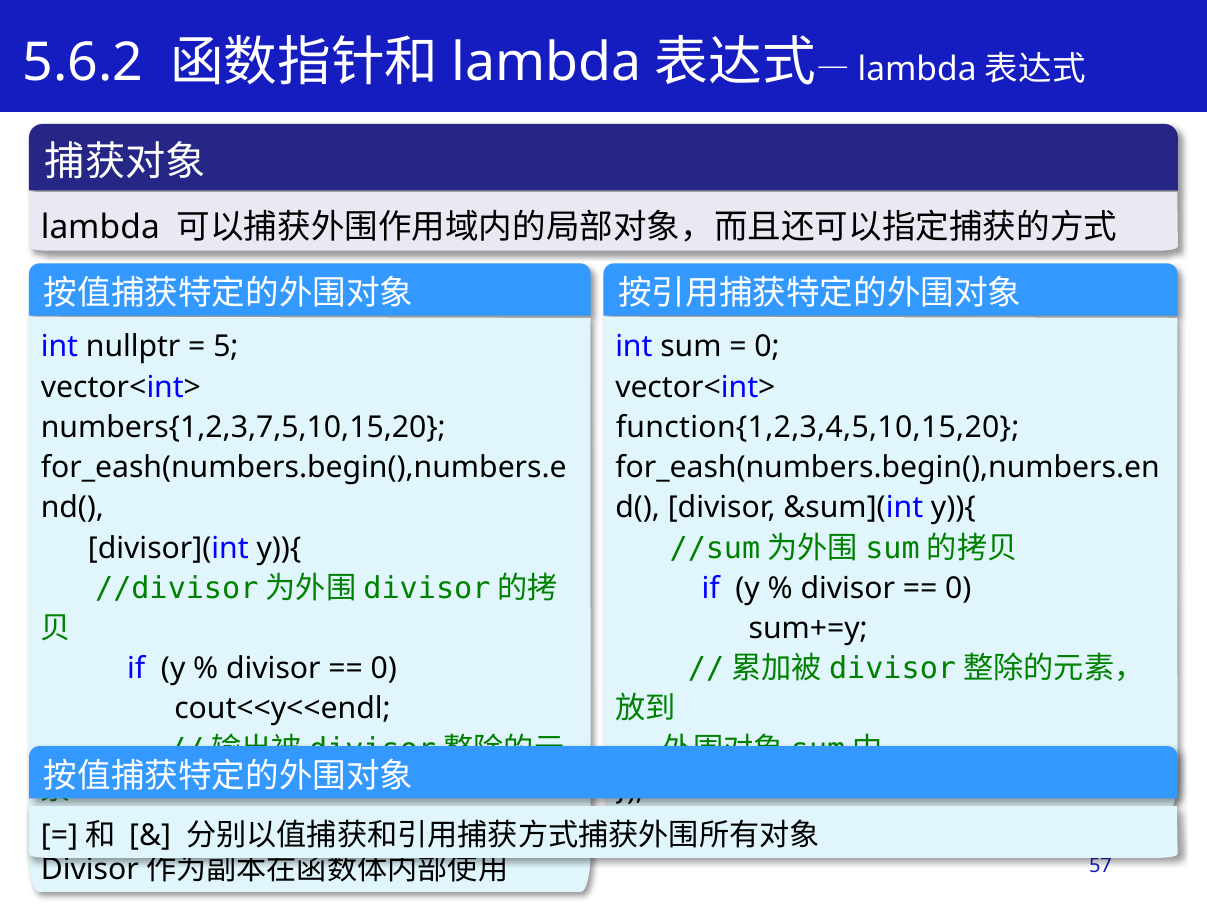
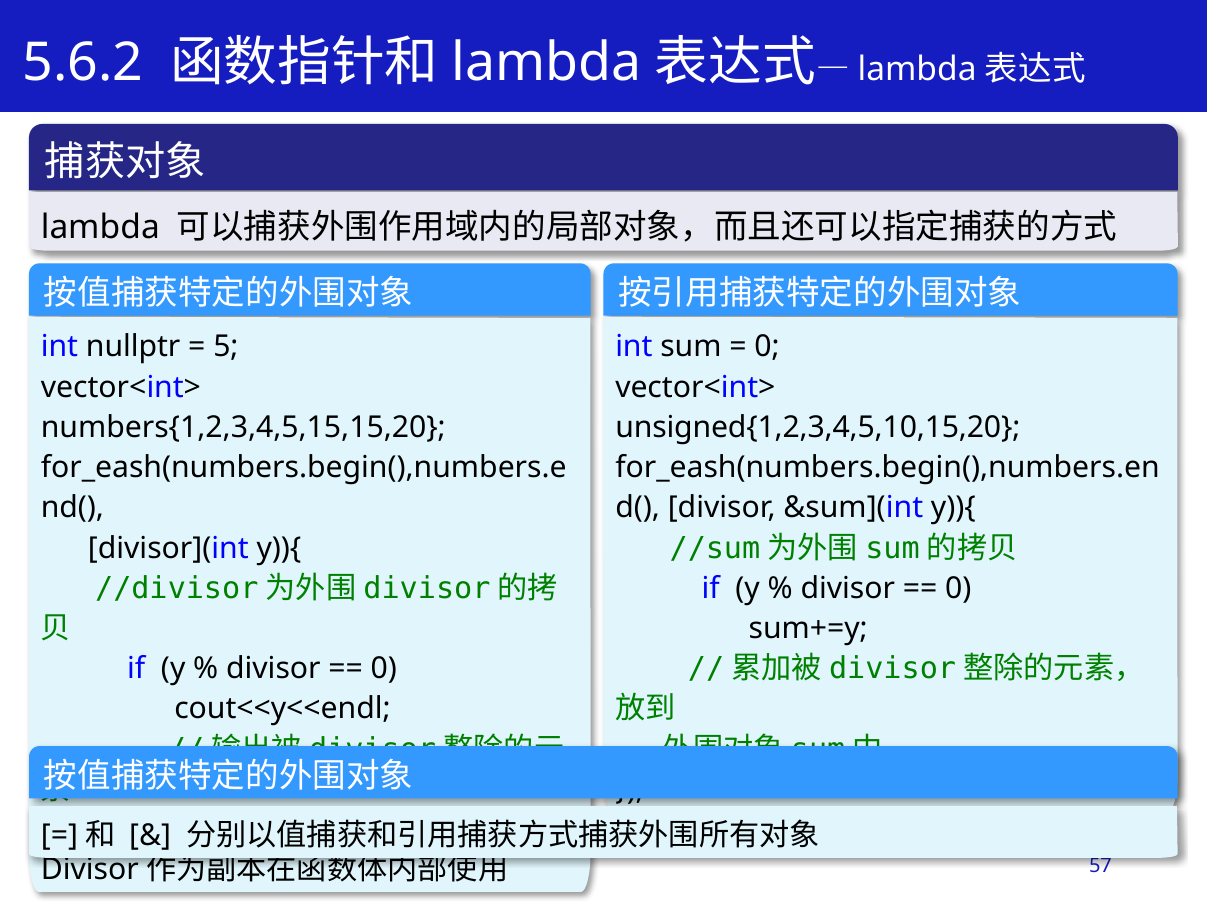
numbers{1,2,3,7,5,10,15,20: numbers{1,2,3,7,5,10,15,20 -> numbers{1,2,3,4,5,15,15,20
function{1,2,3,4,5,10,15,20: function{1,2,3,4,5,10,15,20 -> unsigned{1,2,3,4,5,10,15,20
